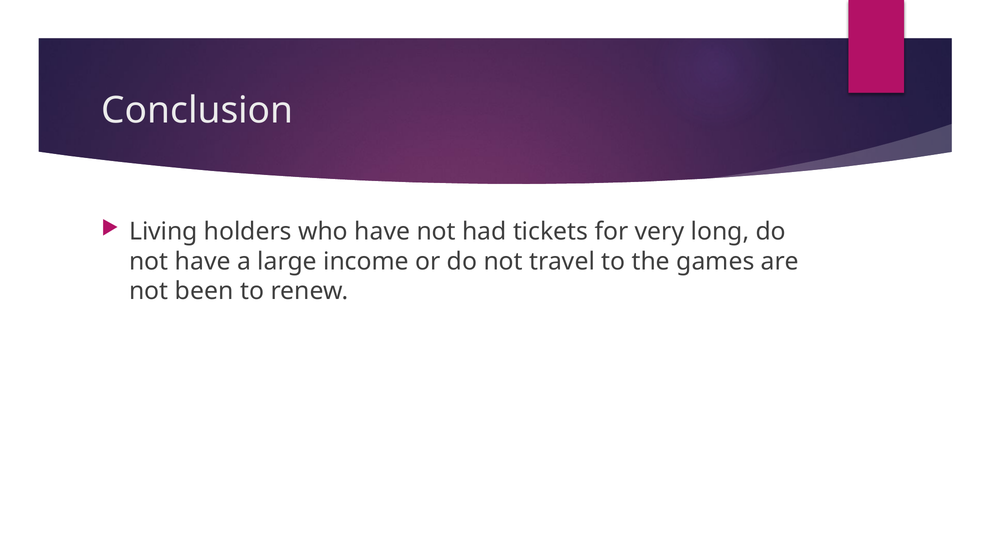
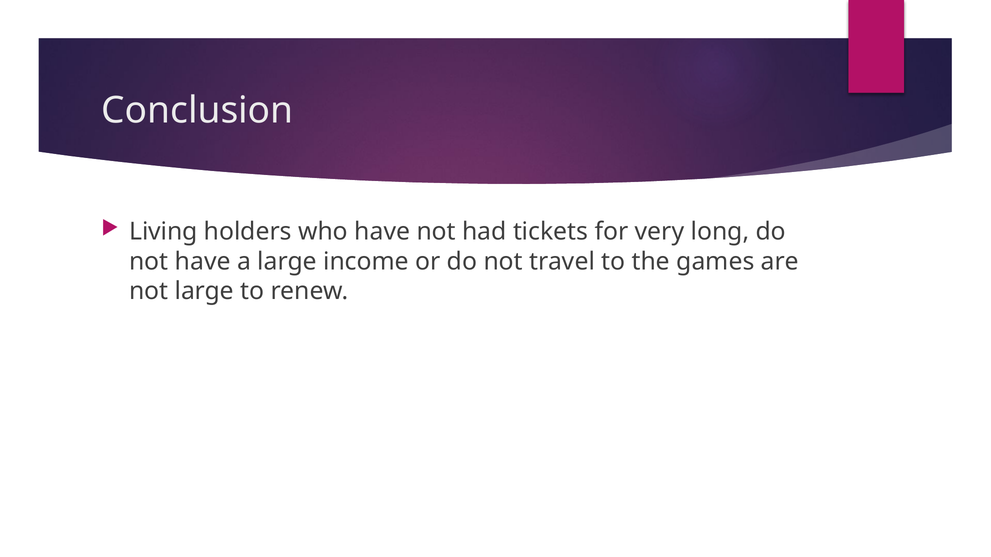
not been: been -> large
